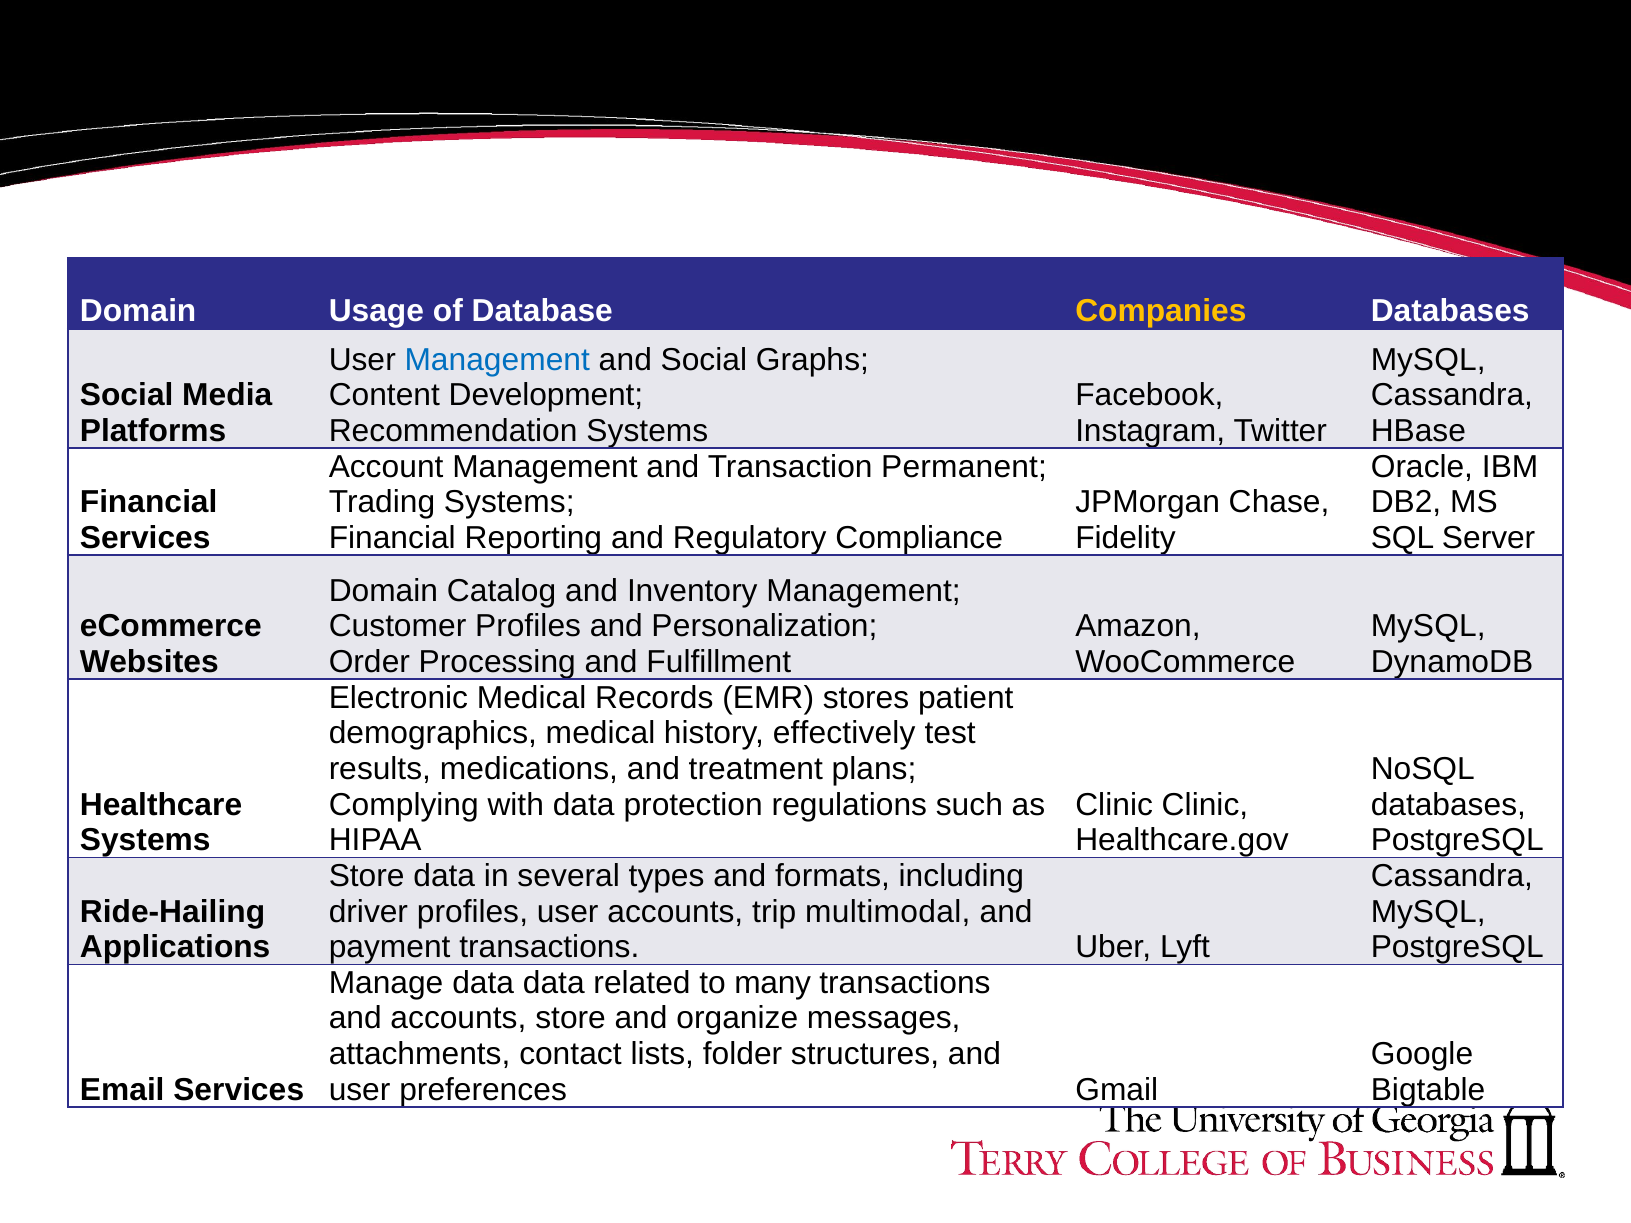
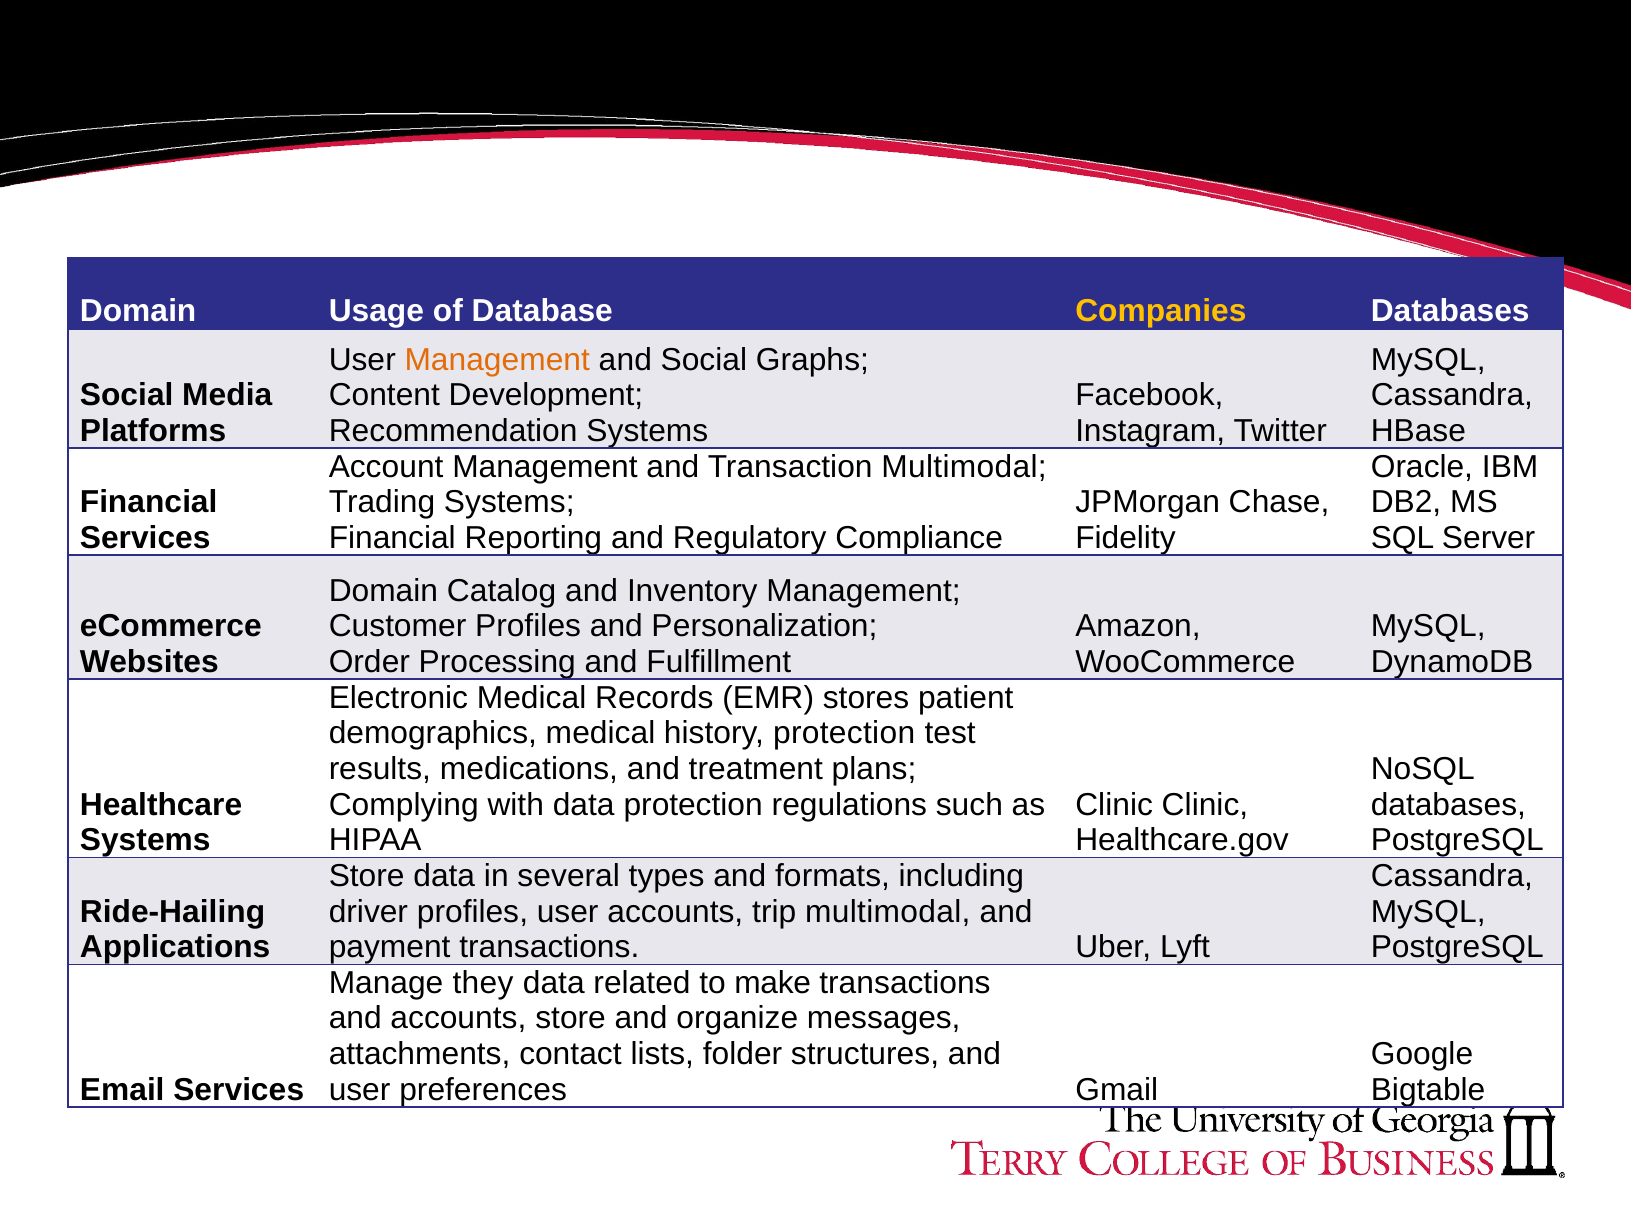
Management at (497, 360) colour: blue -> orange
Transaction Permanent: Permanent -> Multimodal
history effectively: effectively -> protection
Manage data: data -> they
many: many -> make
